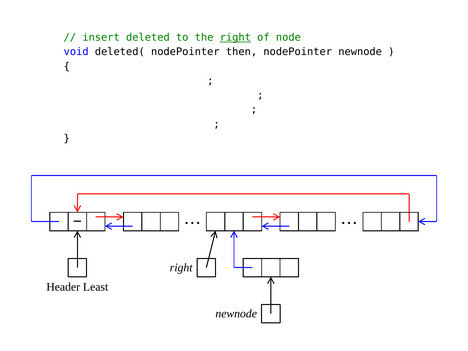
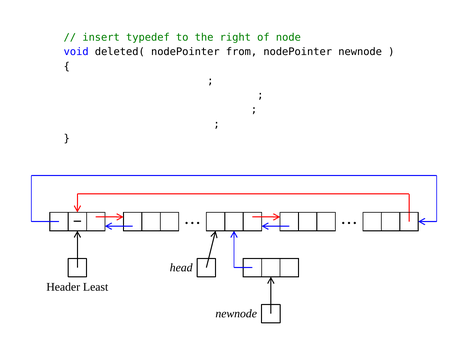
deleted: deleted -> typedef
right at (235, 37) underline: present -> none
then: then -> from
right at (181, 268): right -> head
